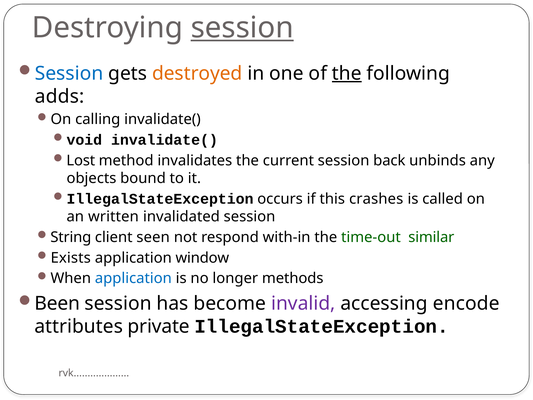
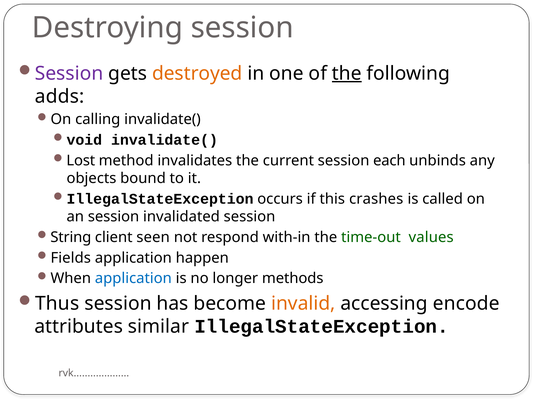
session at (242, 28) underline: present -> none
Session at (69, 73) colour: blue -> purple
back: back -> each
an written: written -> session
similar: similar -> values
Exists: Exists -> Fields
window: window -> happen
Been: Been -> Thus
invalid colour: purple -> orange
private: private -> similar
